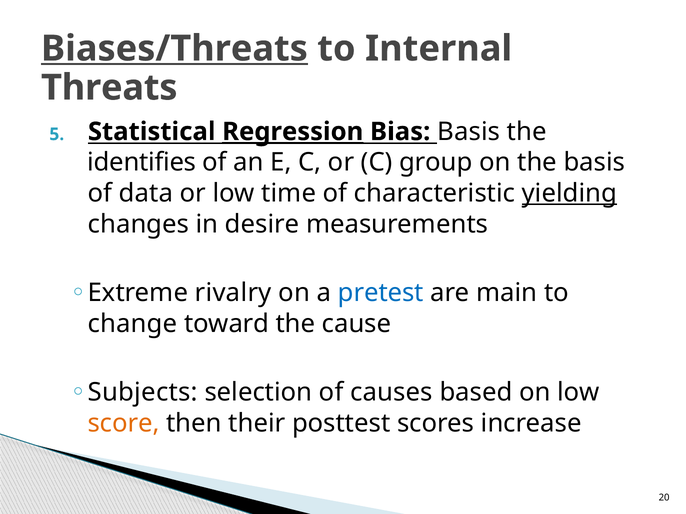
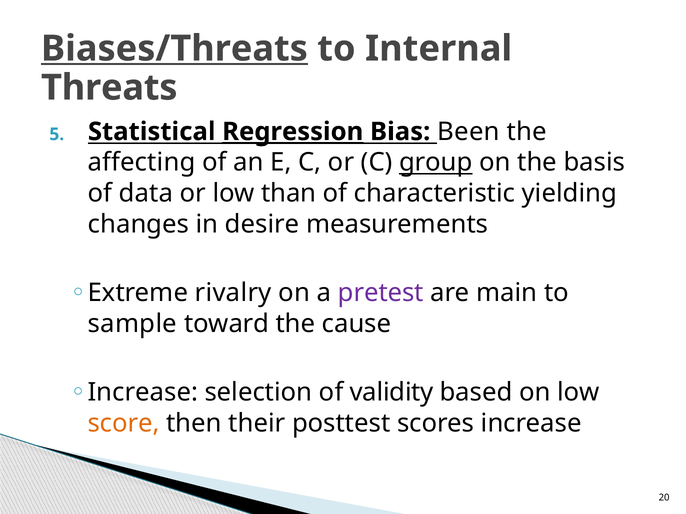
Bias Basis: Basis -> Been
identifies: identifies -> affecting
group underline: none -> present
time: time -> than
yielding underline: present -> none
pretest colour: blue -> purple
change: change -> sample
Subjects at (143, 393): Subjects -> Increase
causes: causes -> validity
